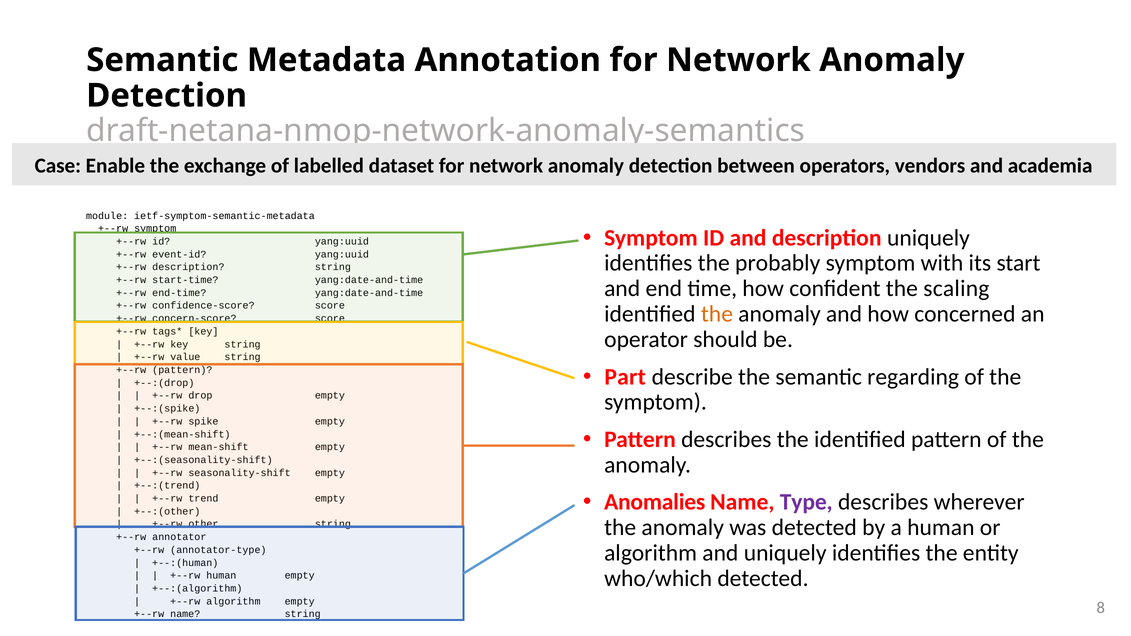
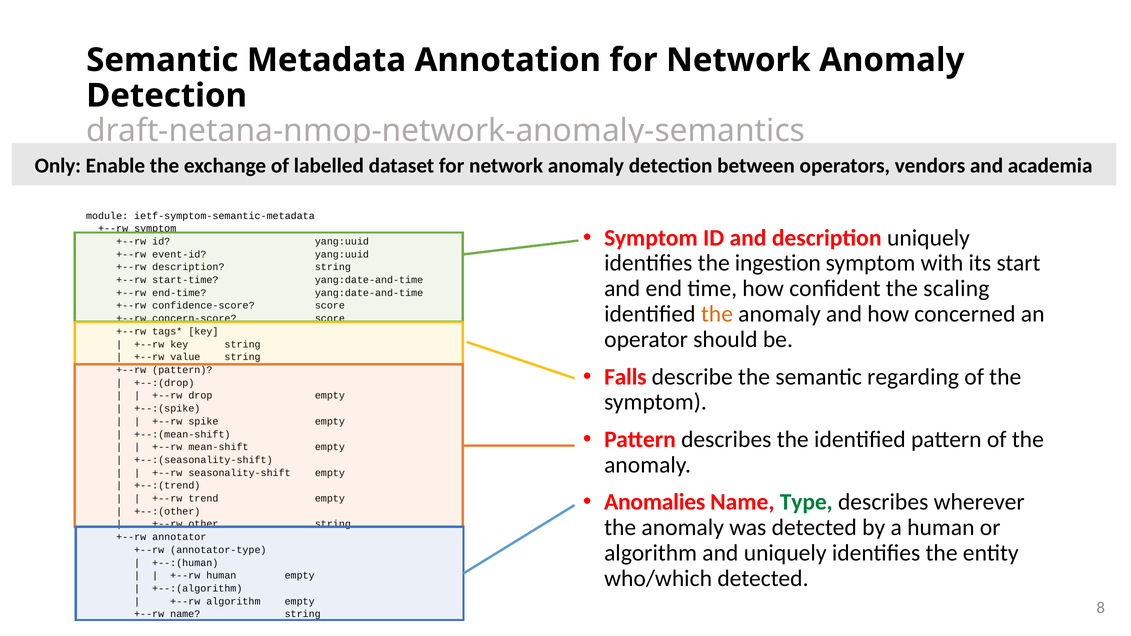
Case: Case -> Only
probably: probably -> ingestion
Part: Part -> Falls
Type colour: purple -> green
